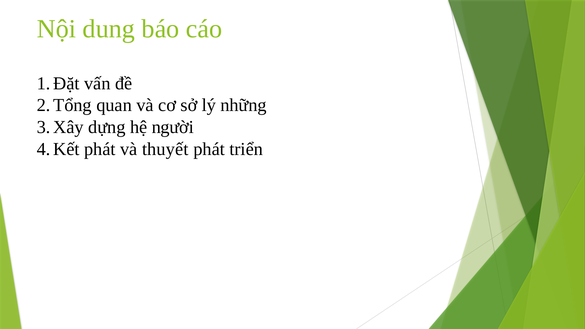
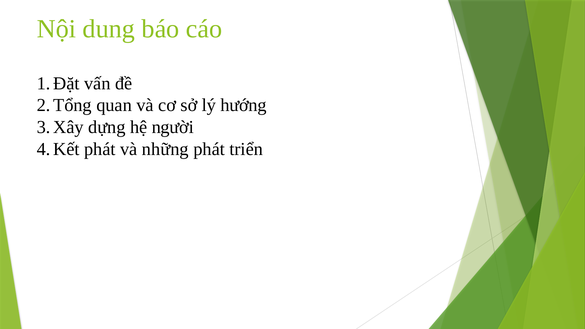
những: những -> hướng
thuyết: thuyết -> những
